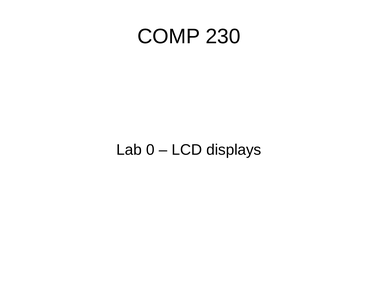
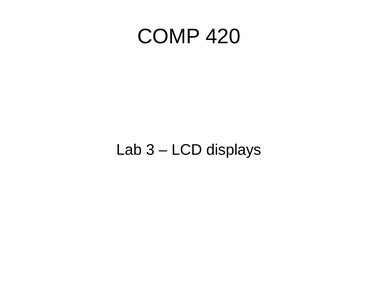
230: 230 -> 420
0: 0 -> 3
